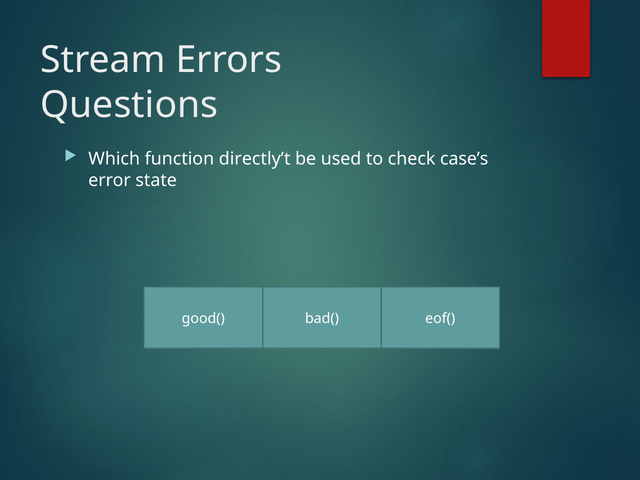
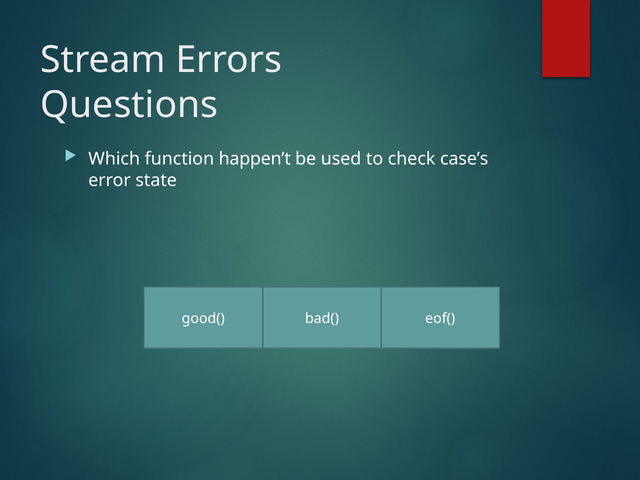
directly’t: directly’t -> happen’t
